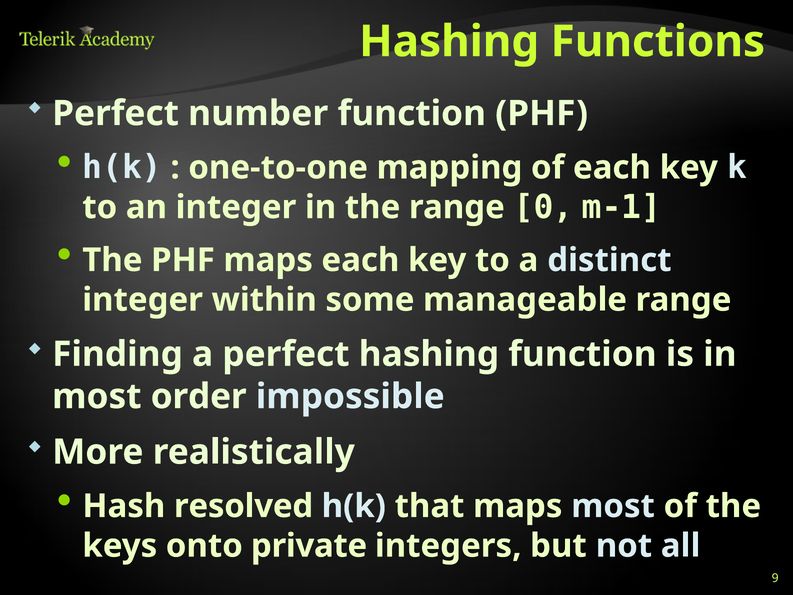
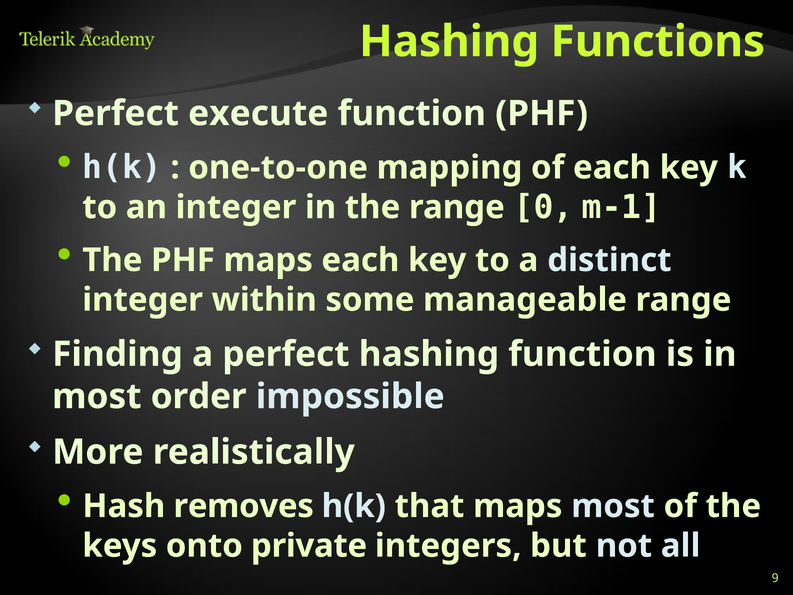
number: number -> execute
resolved: resolved -> removes
